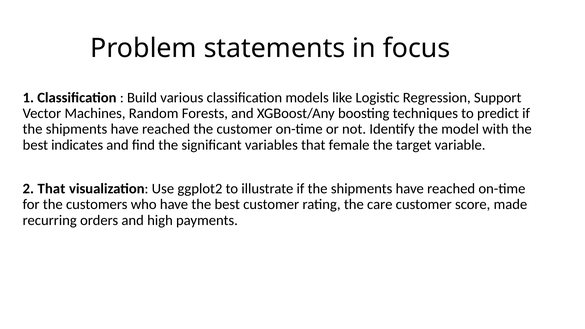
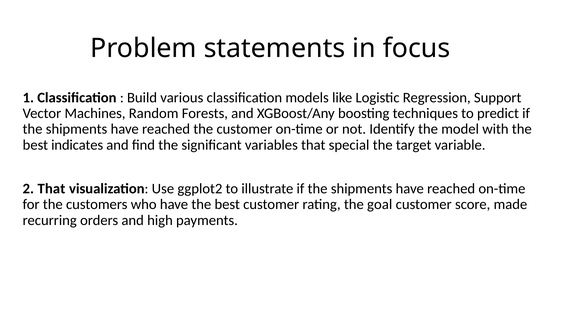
female: female -> special
care: care -> goal
